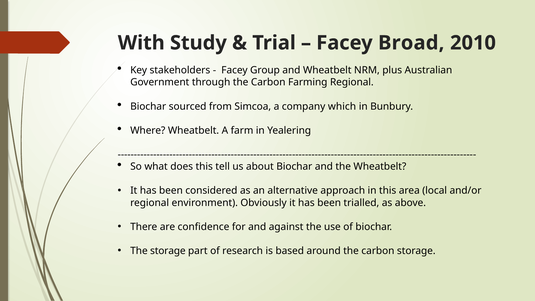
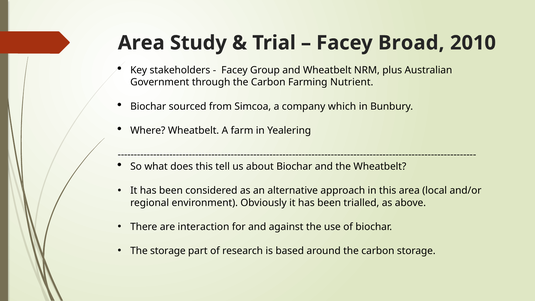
With at (141, 43): With -> Area
Farming Regional: Regional -> Nutrient
confidence: confidence -> interaction
